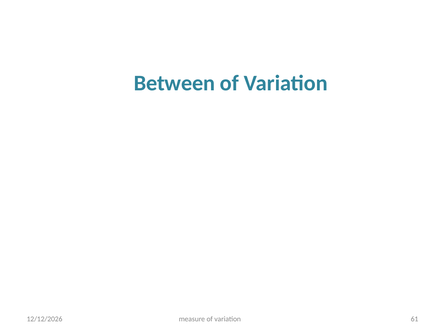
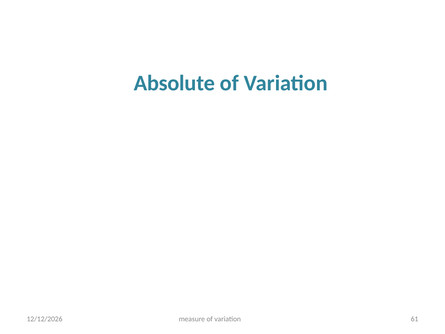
Between: Between -> Absolute
